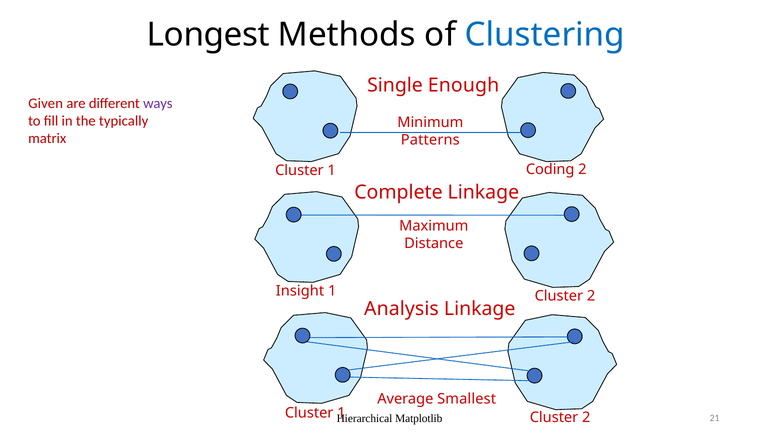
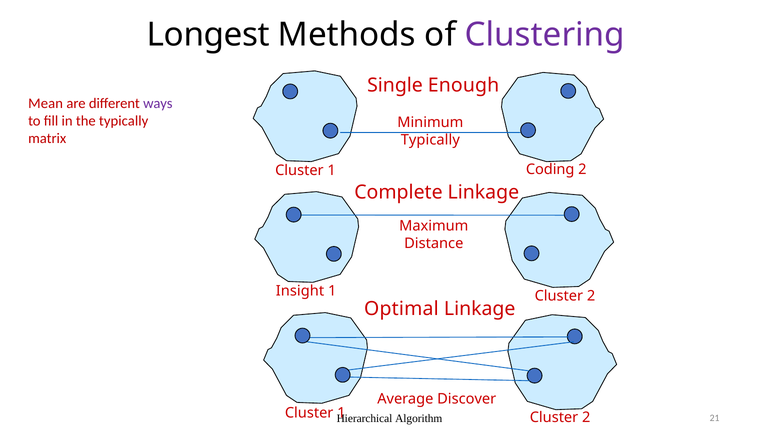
Clustering colour: blue -> purple
Given: Given -> Mean
Patterns at (430, 140): Patterns -> Typically
Analysis: Analysis -> Optimal
Smallest: Smallest -> Discover
Matplotlib: Matplotlib -> Algorithm
